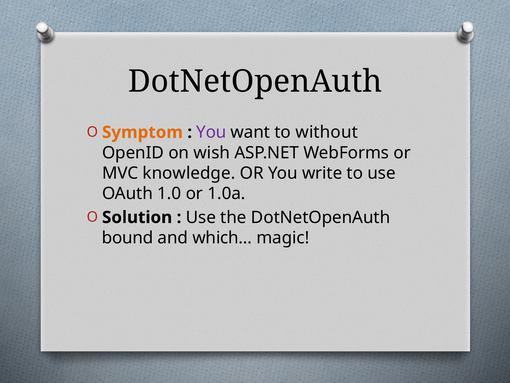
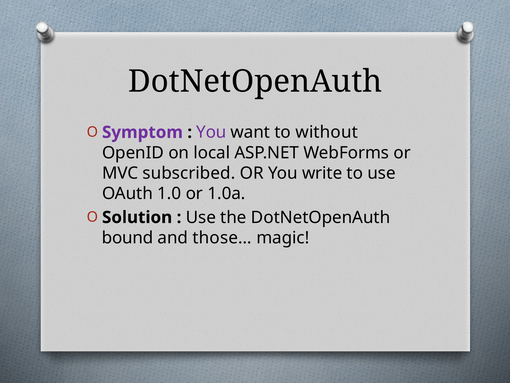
Symptom colour: orange -> purple
wish: wish -> local
knowledge: knowledge -> subscribed
which…: which… -> those…
